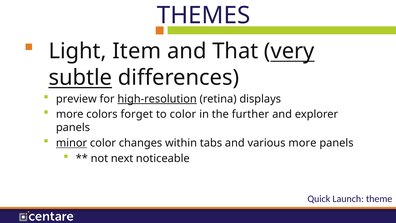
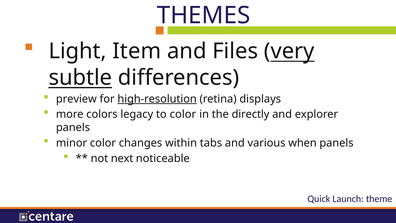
That: That -> Files
forget: forget -> legacy
further: further -> directly
minor underline: present -> none
various more: more -> when
